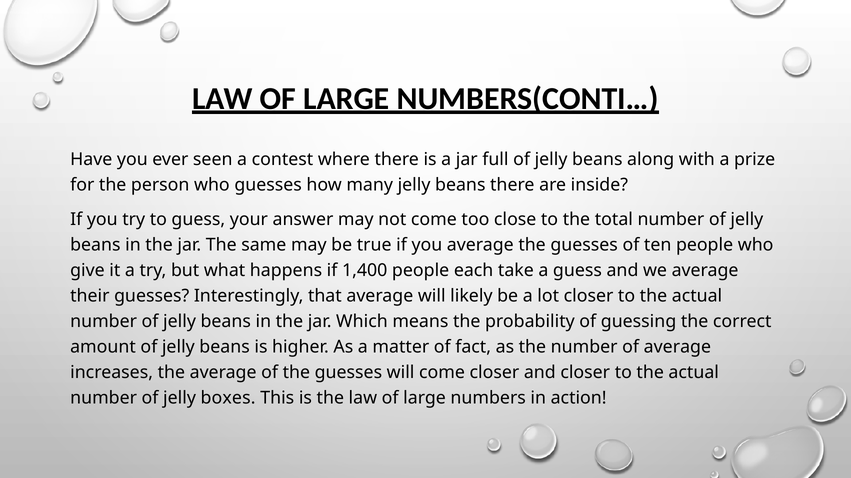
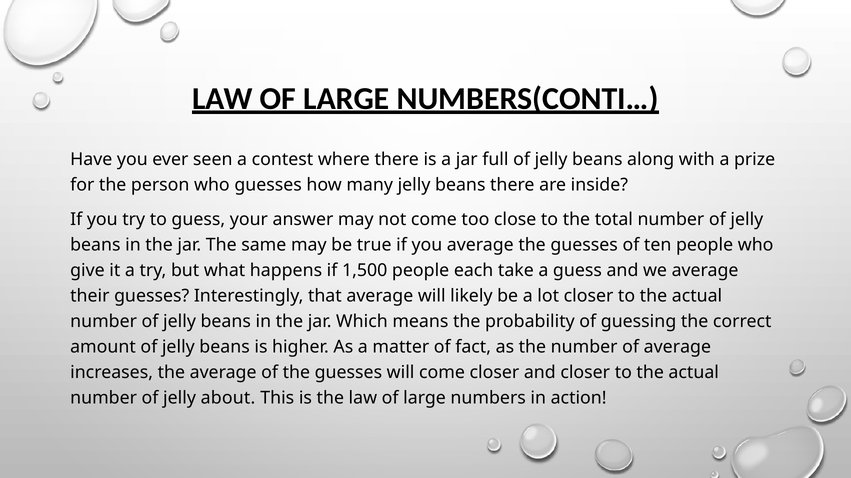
1,400: 1,400 -> 1,500
boxes: boxes -> about
